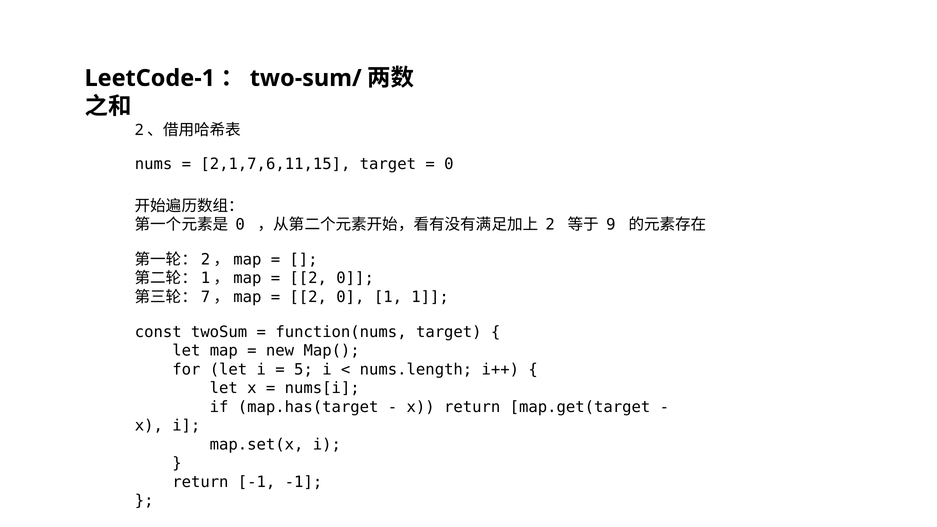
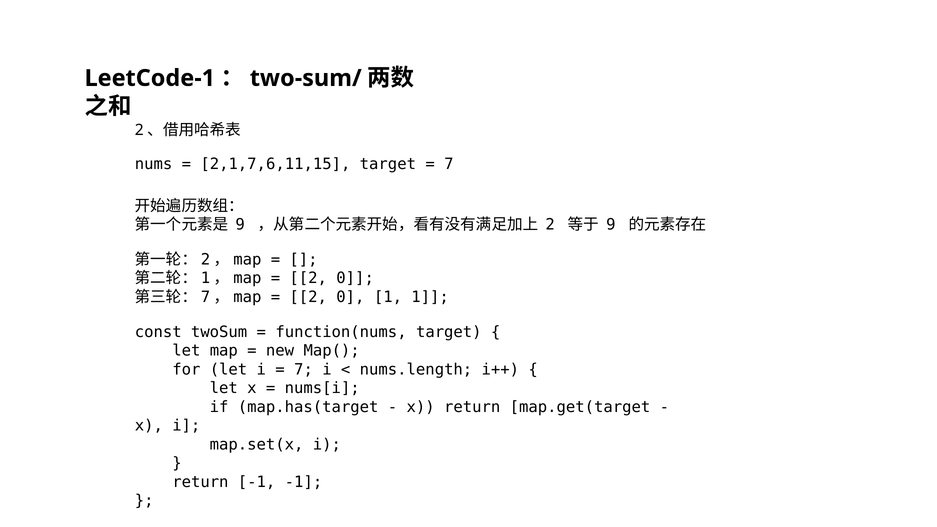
0 at (449, 164): 0 -> 7
0 at (240, 225): 0 -> 9
5 at (303, 370): 5 -> 7
